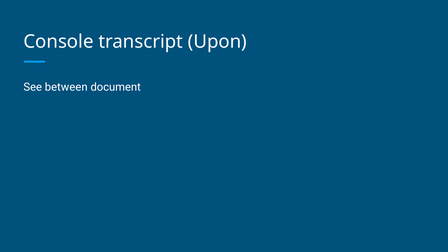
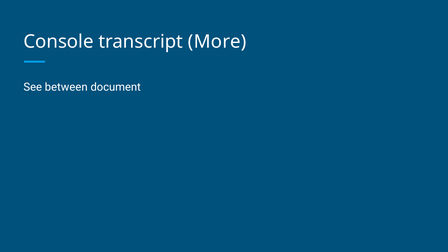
Upon: Upon -> More
